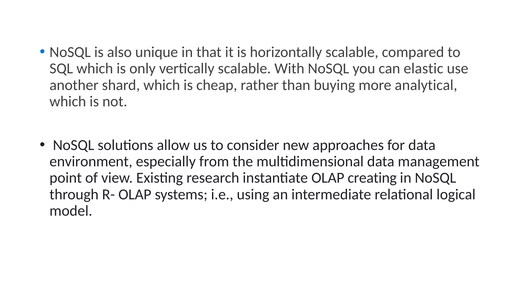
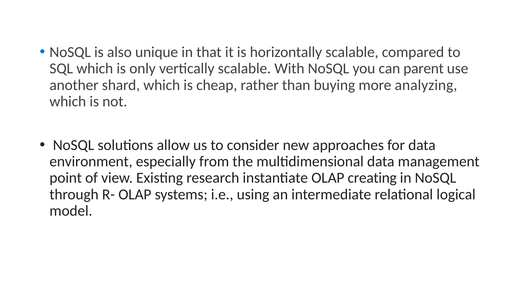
elastic: elastic -> parent
analytical: analytical -> analyzing
